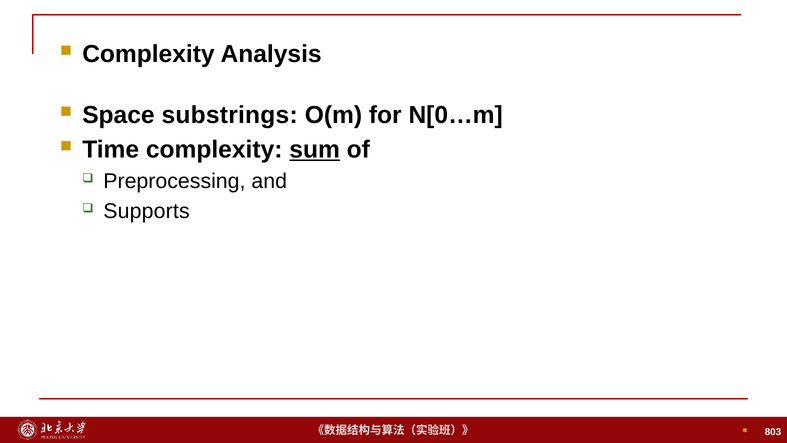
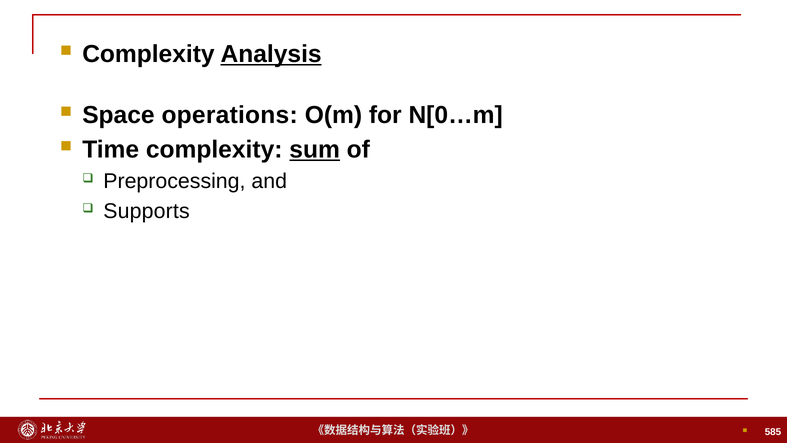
Analysis underline: none -> present
substrings: substrings -> operations
803: 803 -> 585
